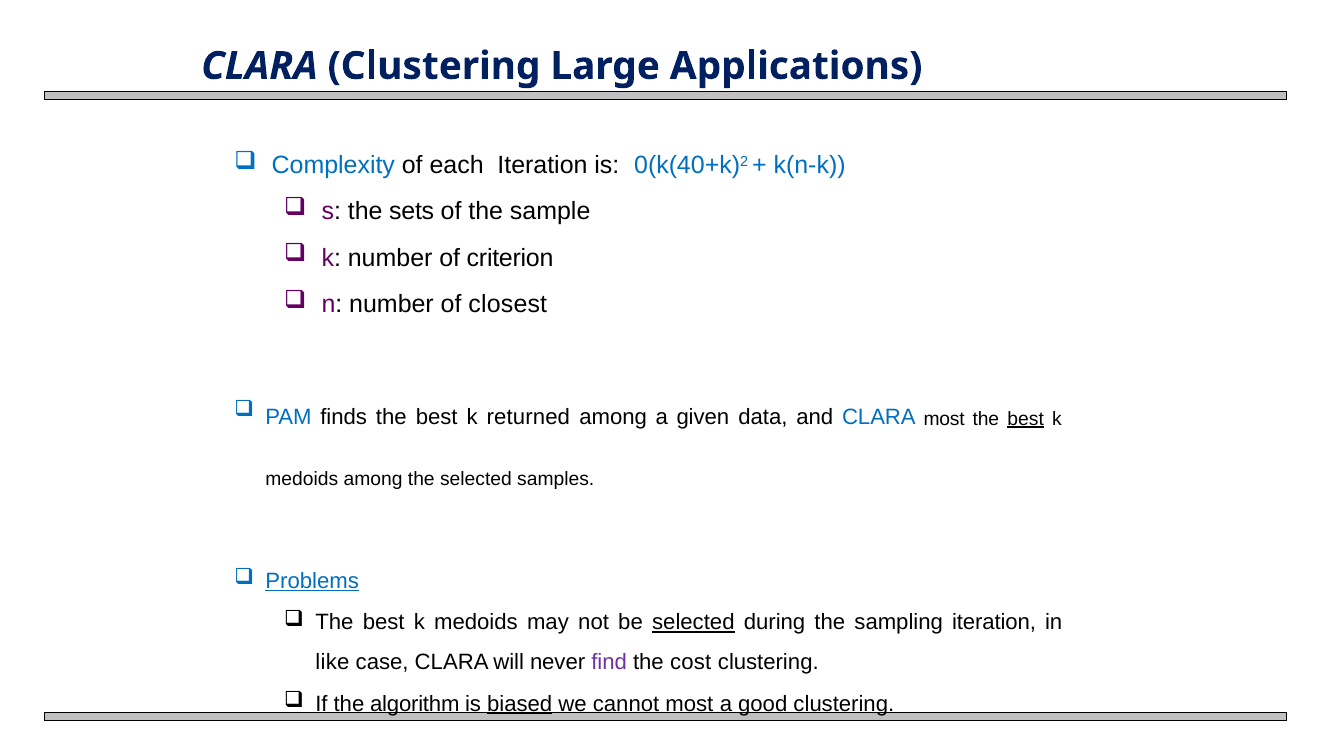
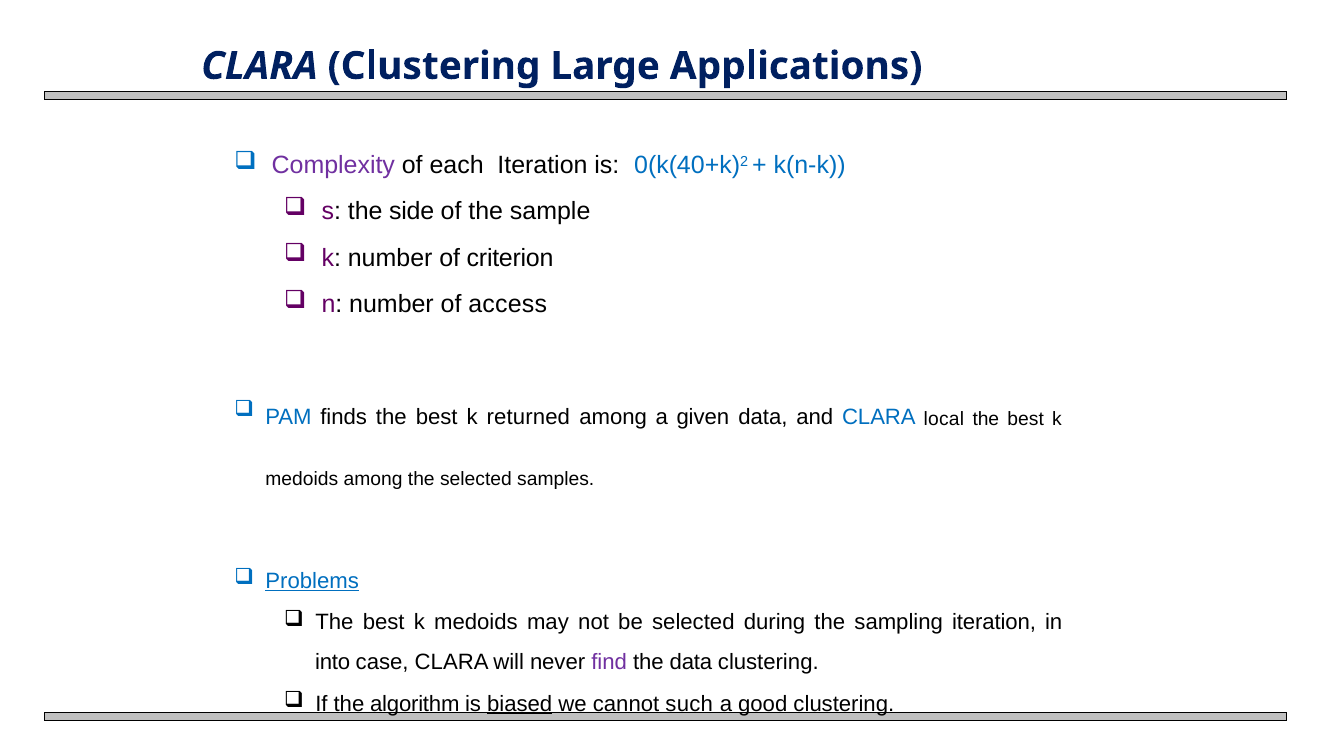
Complexity colour: blue -> purple
sets: sets -> side
closest: closest -> access
CLARA most: most -> local
best at (1026, 419) underline: present -> none
selected at (693, 622) underline: present -> none
like: like -> into
the cost: cost -> data
cannot most: most -> such
